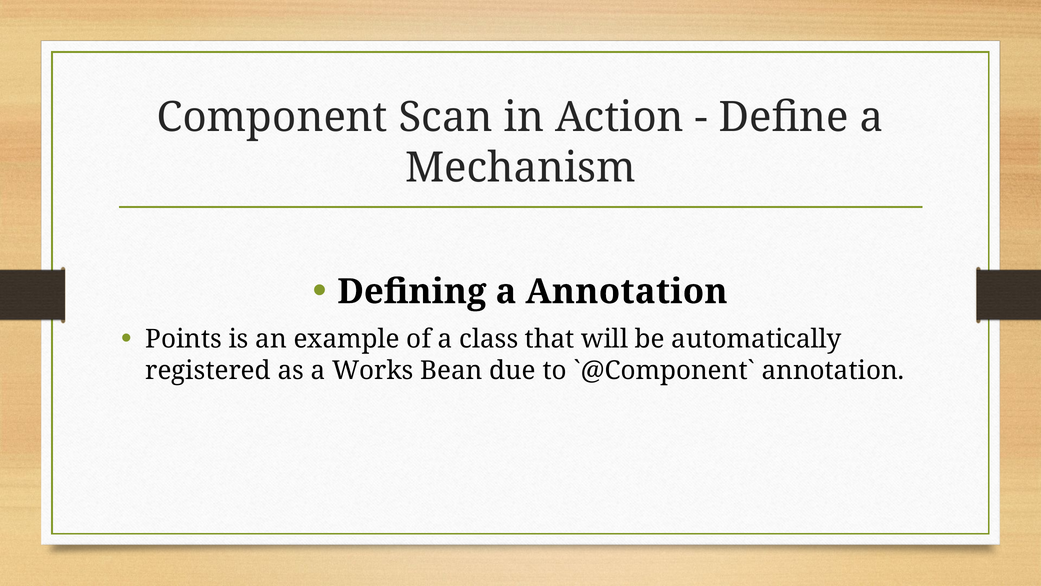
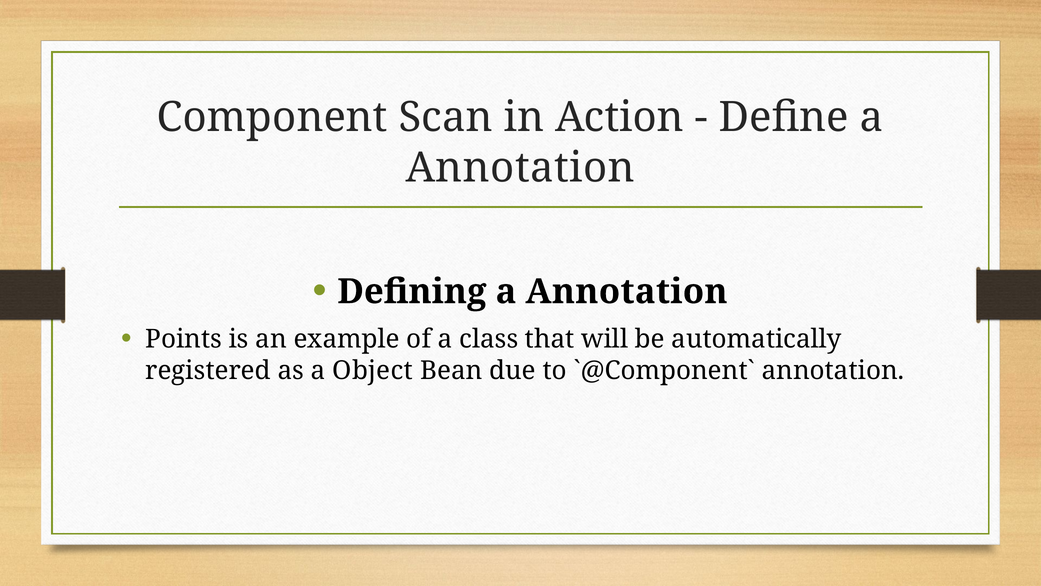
Mechanism at (520, 168): Mechanism -> Annotation
Works: Works -> Object
